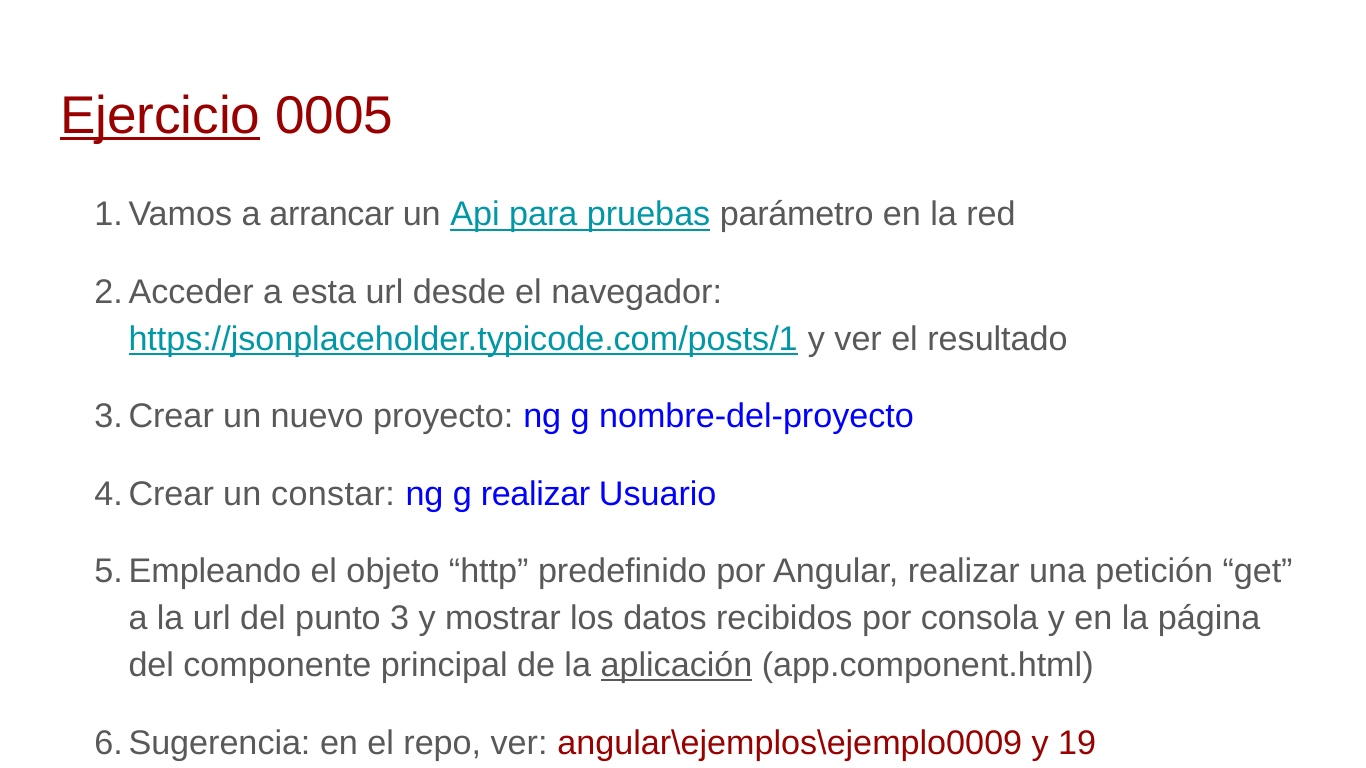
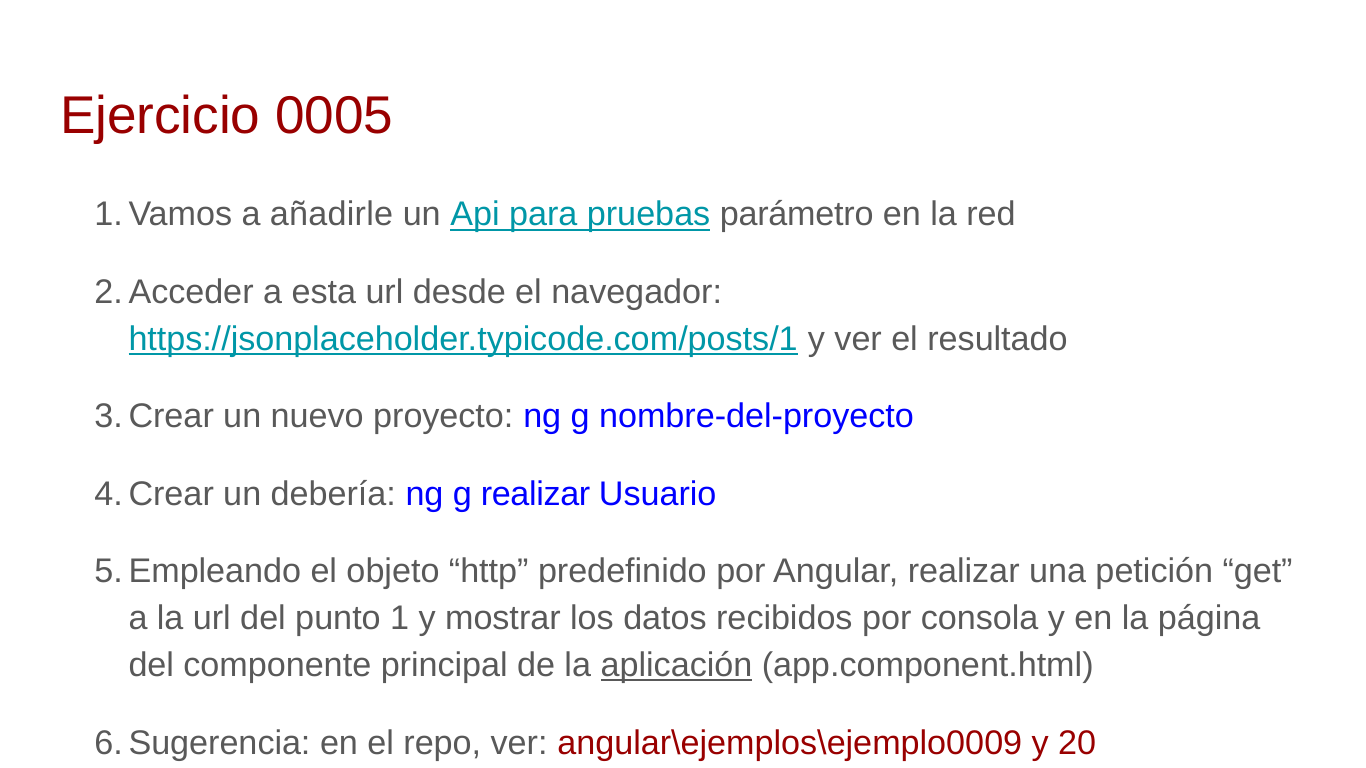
Ejercicio underline: present -> none
arrancar: arrancar -> añadirle
constar: constar -> debería
3: 3 -> 1
19: 19 -> 20
